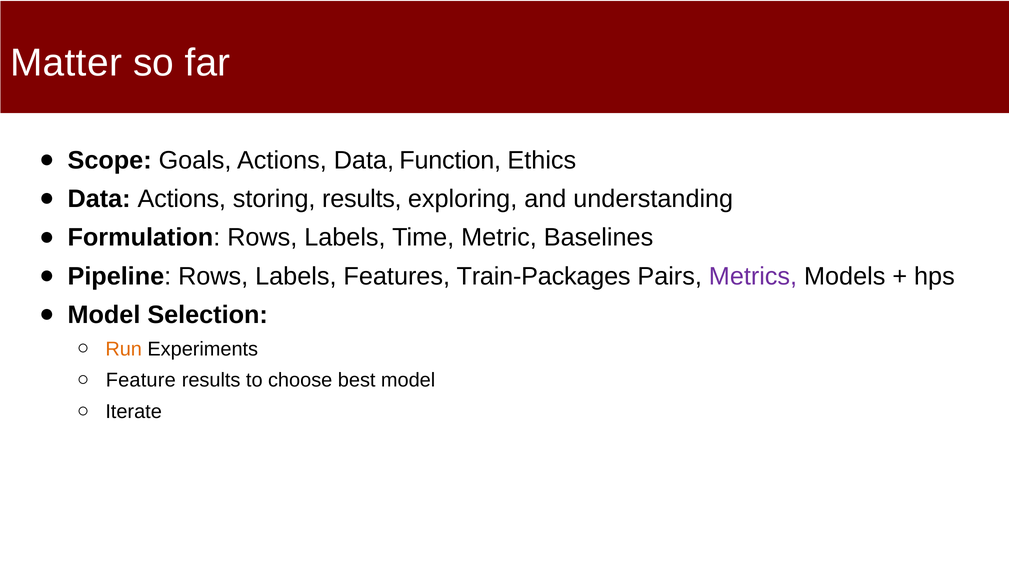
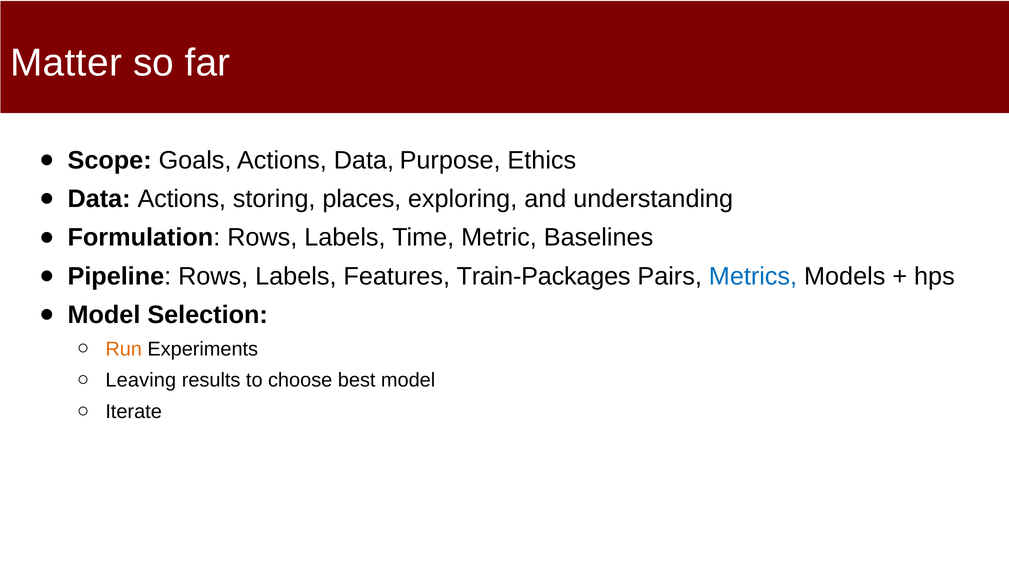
Function: Function -> Purpose
storing results: results -> places
Metrics colour: purple -> blue
Feature: Feature -> Leaving
